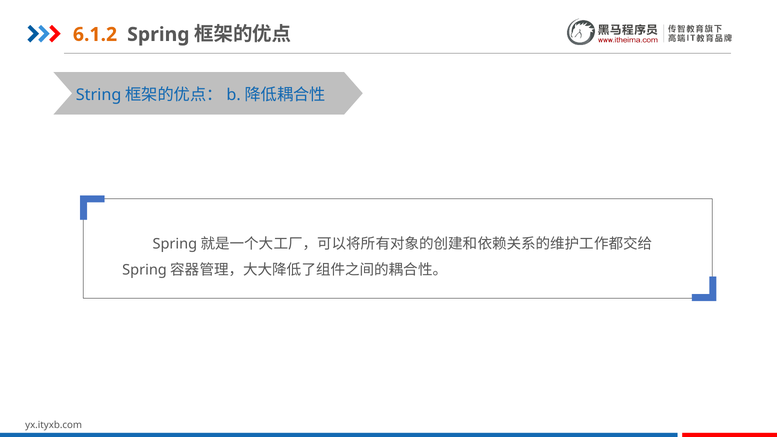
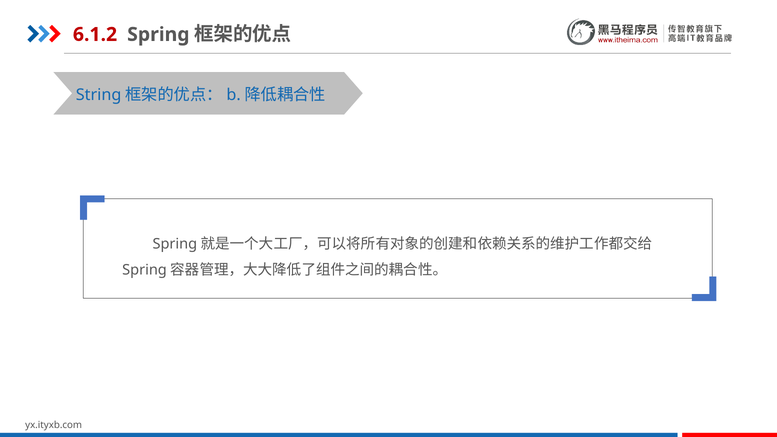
6.1.2 colour: orange -> red
